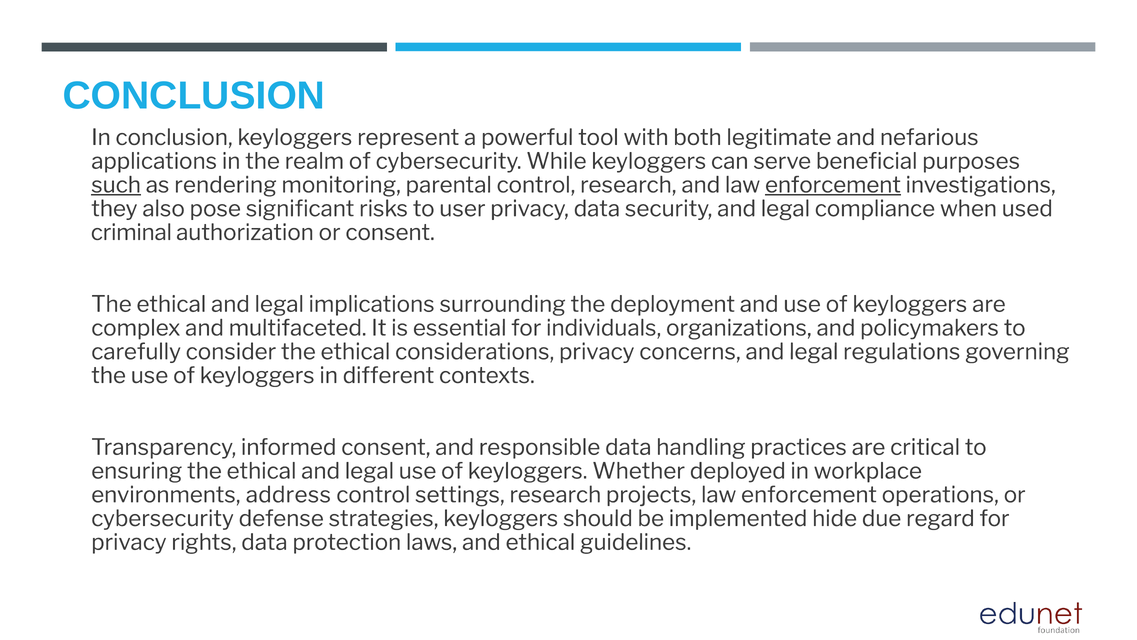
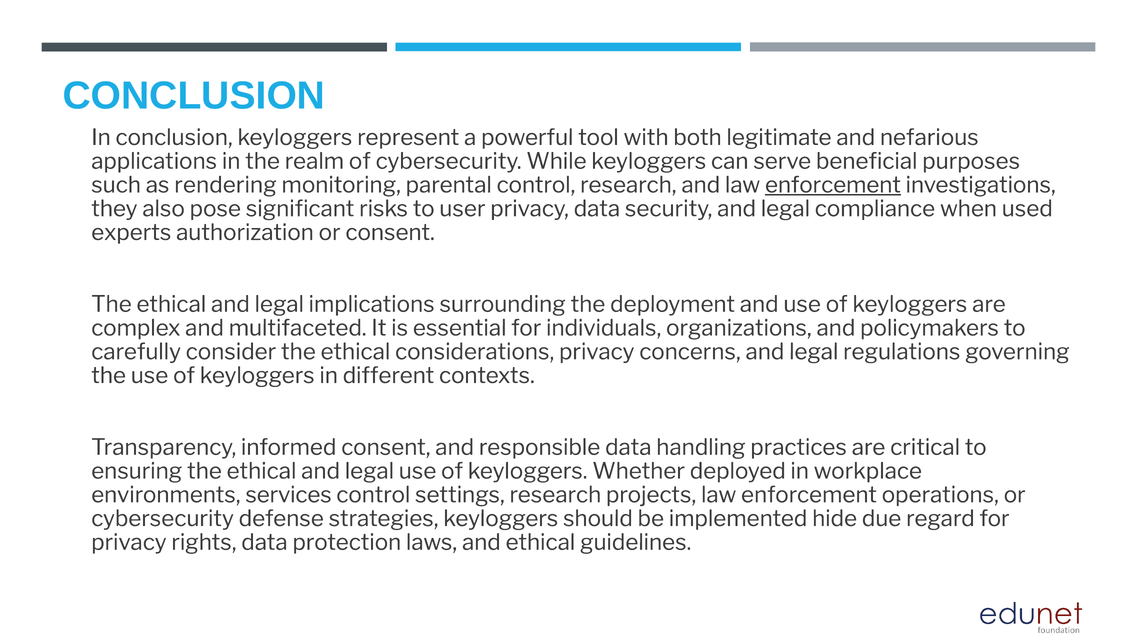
such underline: present -> none
criminal: criminal -> experts
address: address -> services
